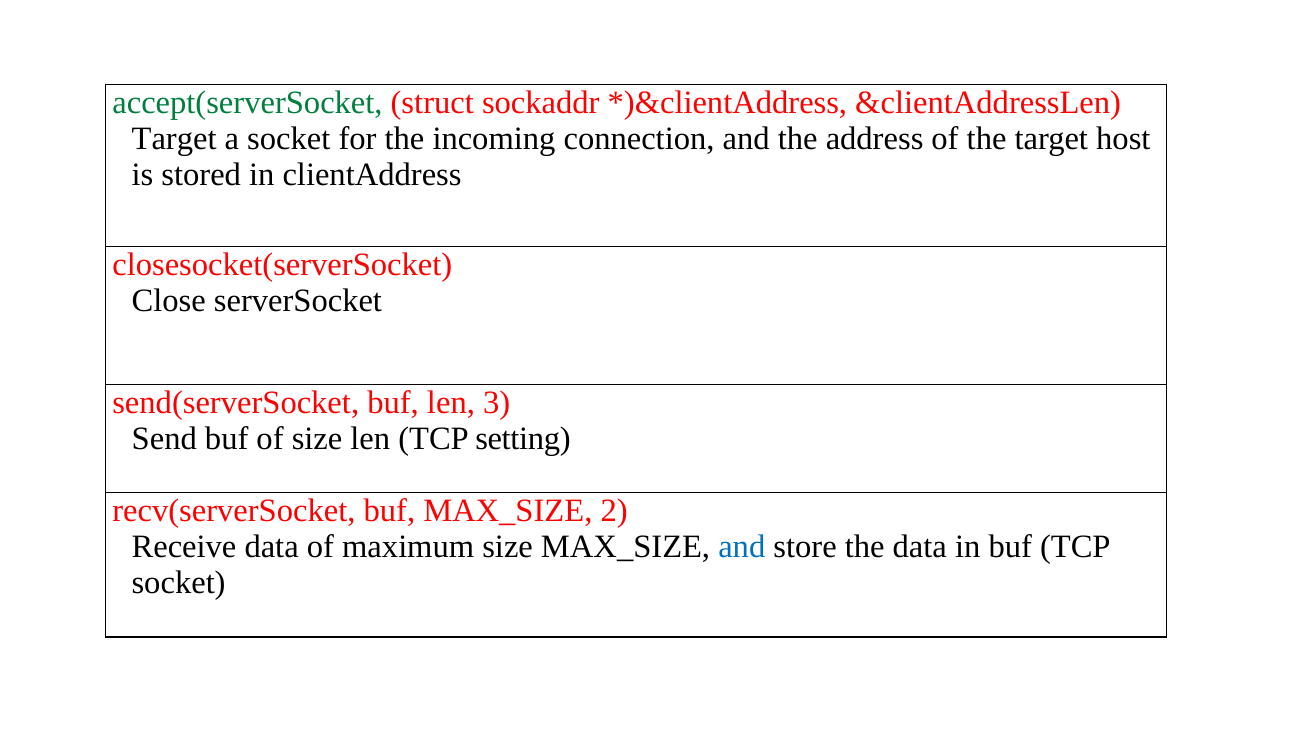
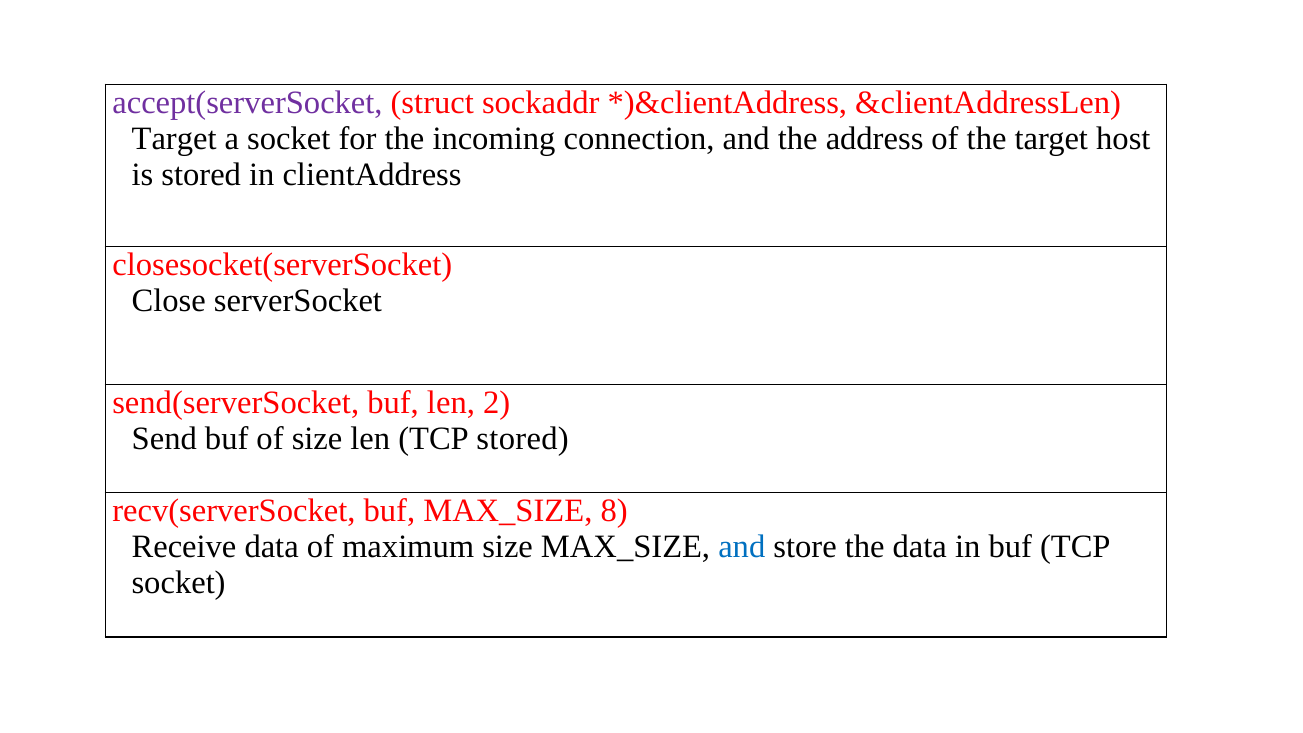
accept(serverSocket colour: green -> purple
3: 3 -> 2
TCP setting: setting -> stored
2: 2 -> 8
